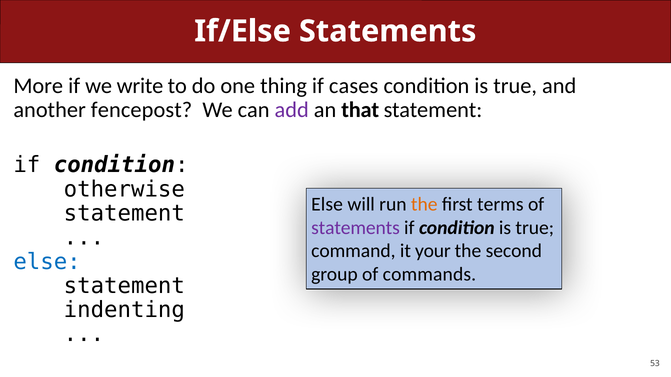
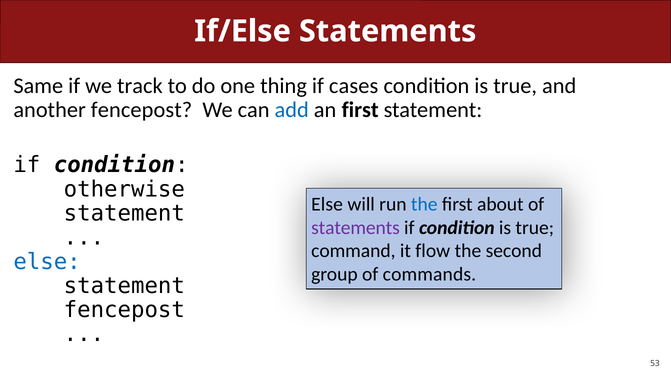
More: More -> Same
write: write -> track
add colour: purple -> blue
an that: that -> first
the at (424, 204) colour: orange -> blue
terms: terms -> about
your: your -> flow
indenting at (124, 310): indenting -> fencepost
